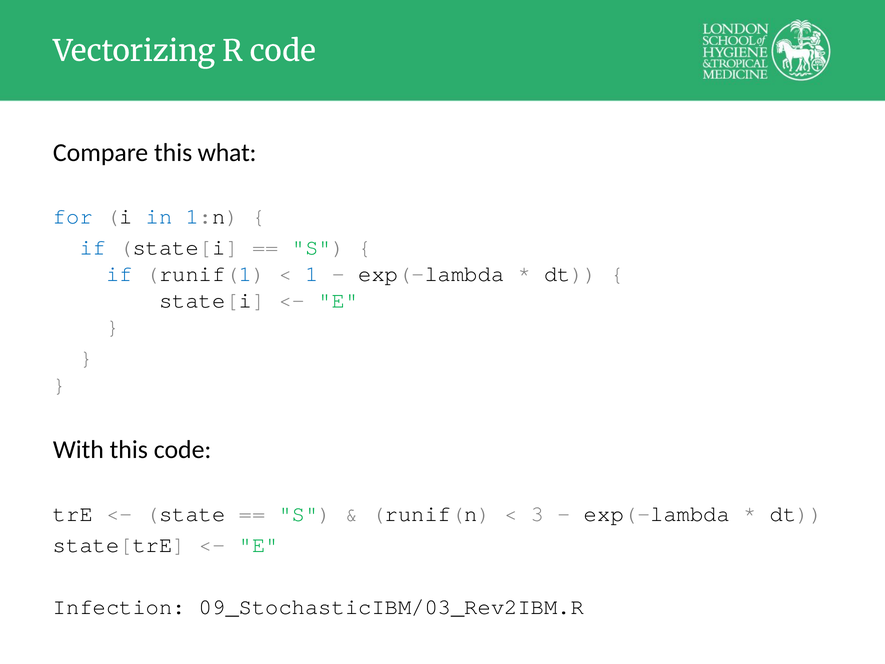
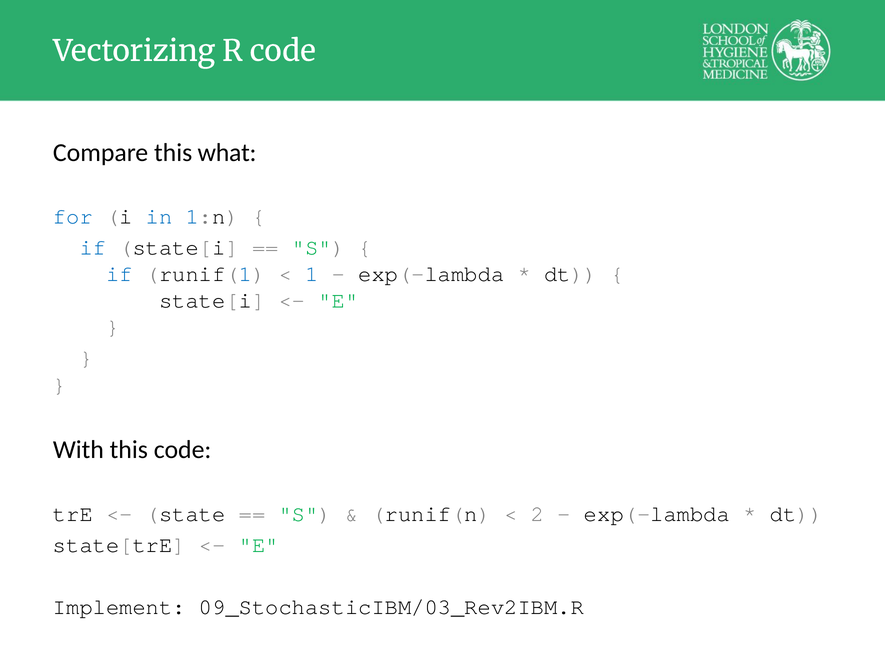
3: 3 -> 2
Infection: Infection -> Implement
